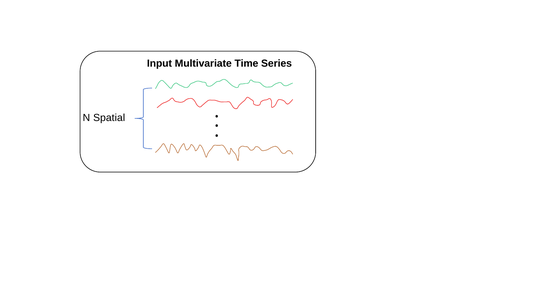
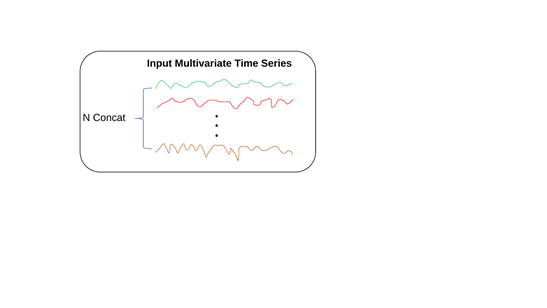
Spatial: Spatial -> Concat
